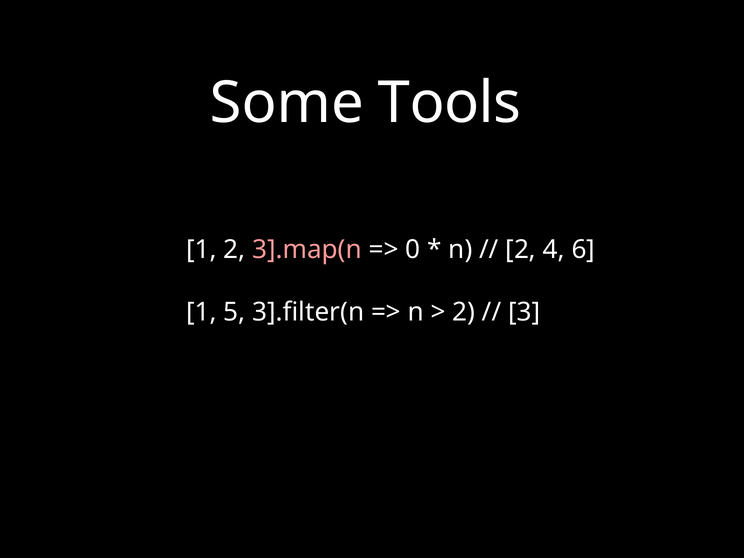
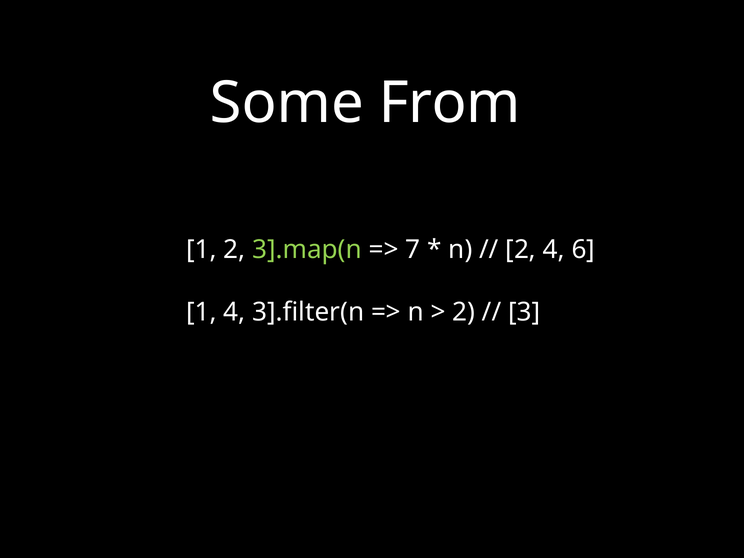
Tools: Tools -> From
3].map(n colour: pink -> light green
0: 0 -> 7
1 5: 5 -> 4
